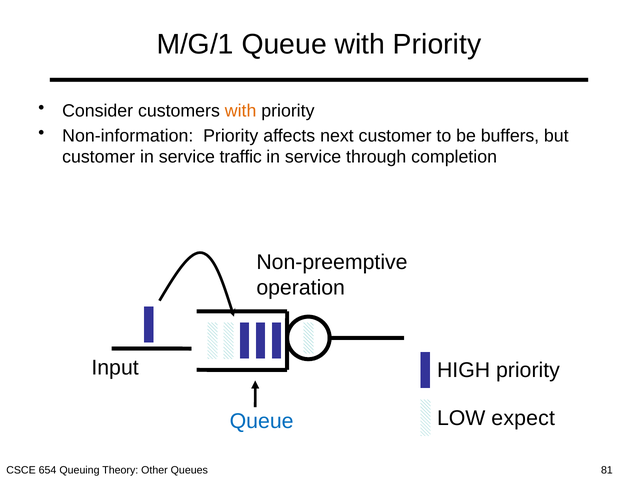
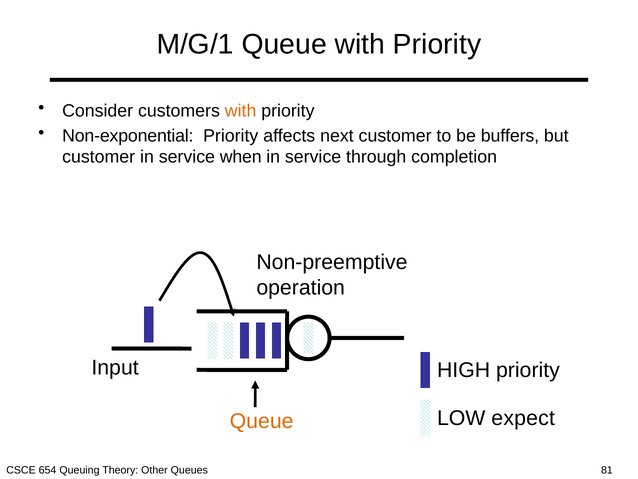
Non-information: Non-information -> Non-exponential
traffic: traffic -> when
Queue at (262, 421) colour: blue -> orange
